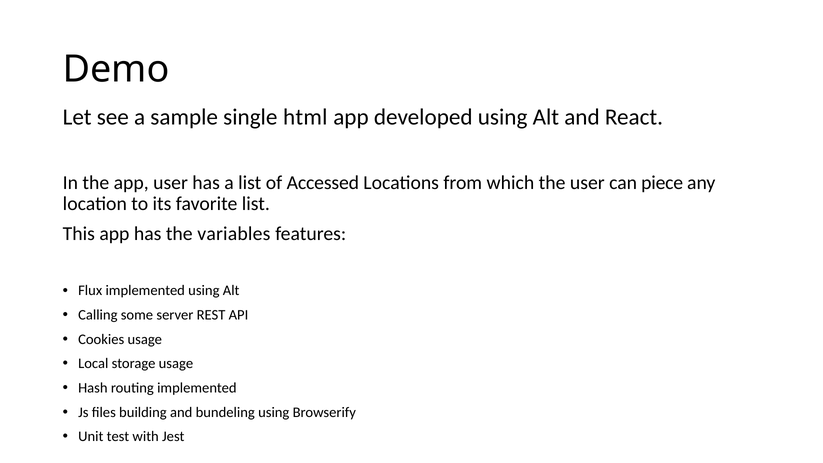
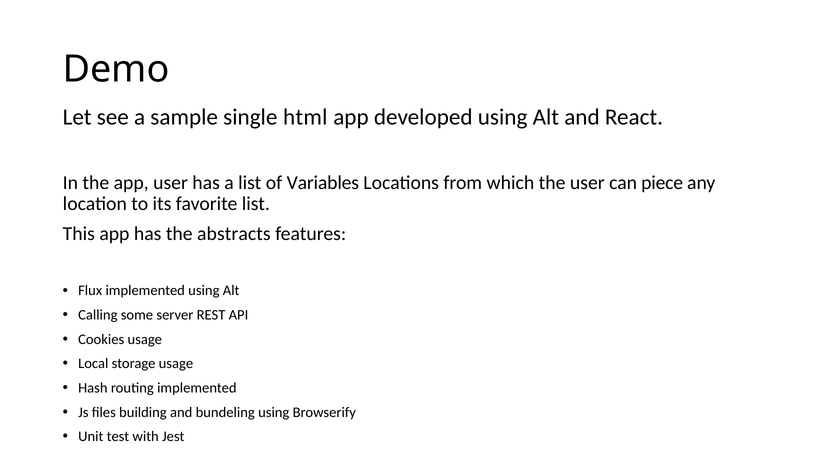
Accessed: Accessed -> Variables
variables: variables -> abstracts
